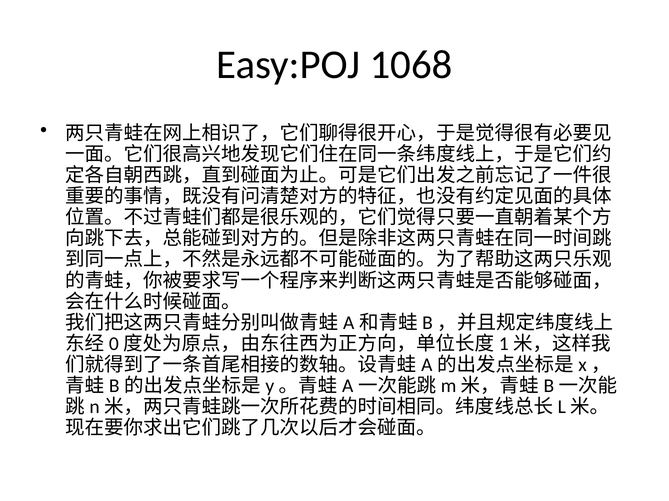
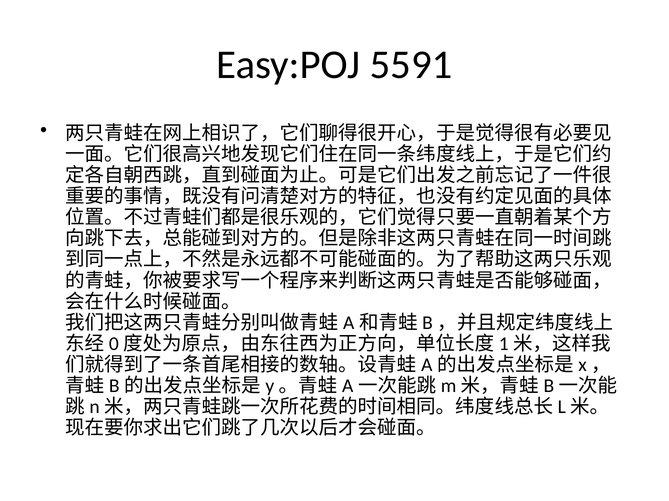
1068: 1068 -> 5591
